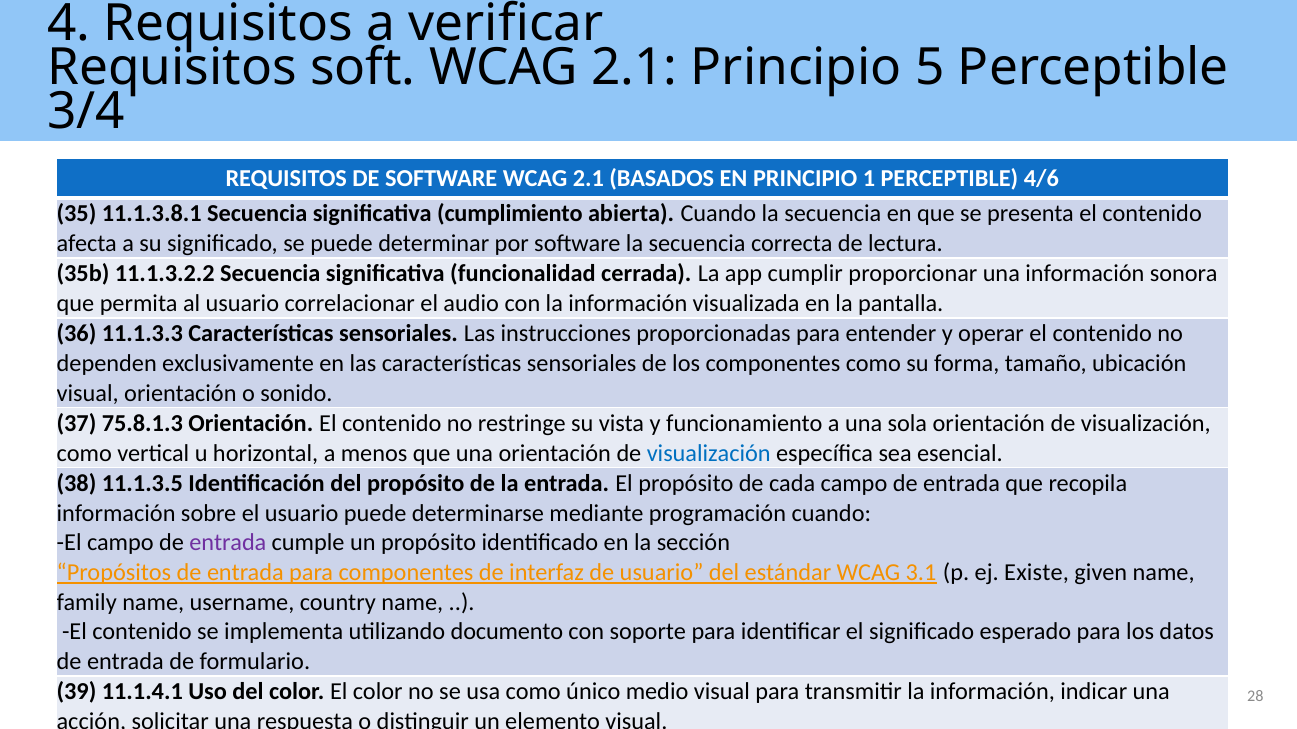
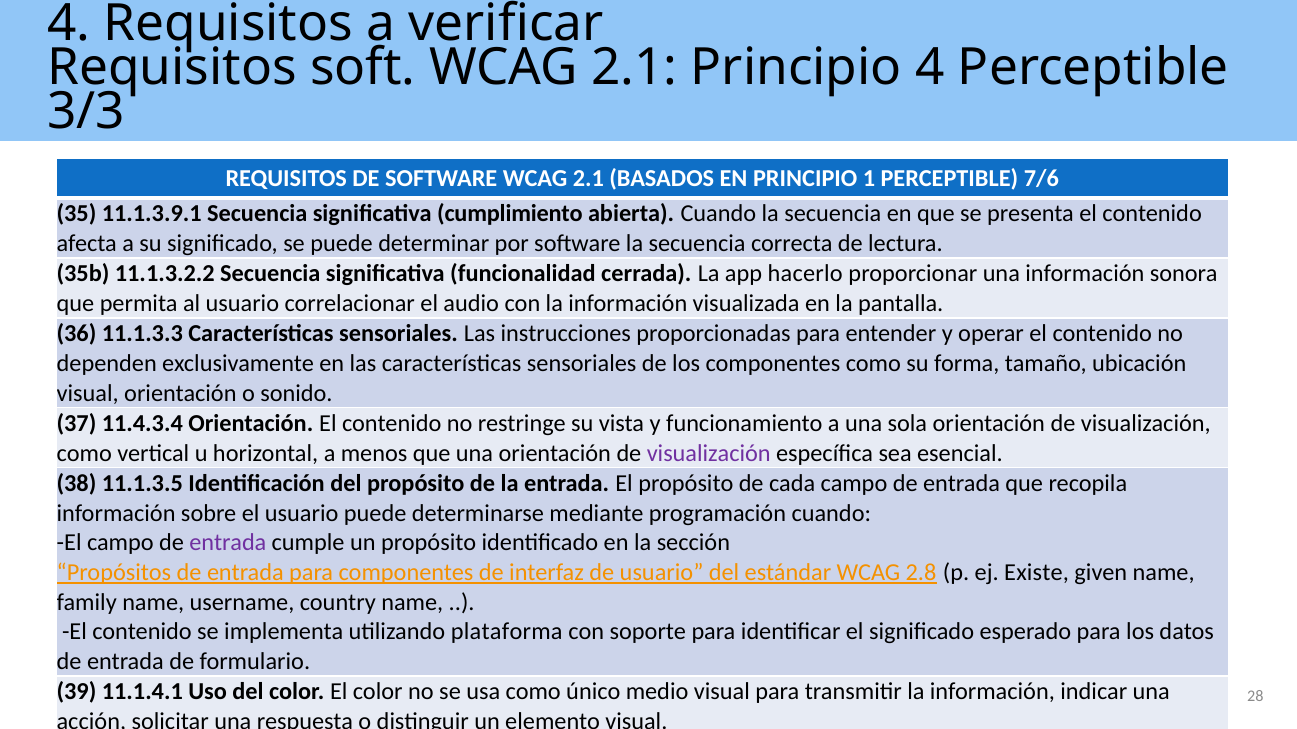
Principio 5: 5 -> 4
3/4: 3/4 -> 3/3
4/6: 4/6 -> 7/6
11.1.3.8.1: 11.1.3.8.1 -> 11.1.3.9.1
cumplir: cumplir -> hacerlo
75.8.1.3: 75.8.1.3 -> 11.4.3.4
visualización at (709, 454) colour: blue -> purple
3.1: 3.1 -> 2.8
documento: documento -> plataforma
